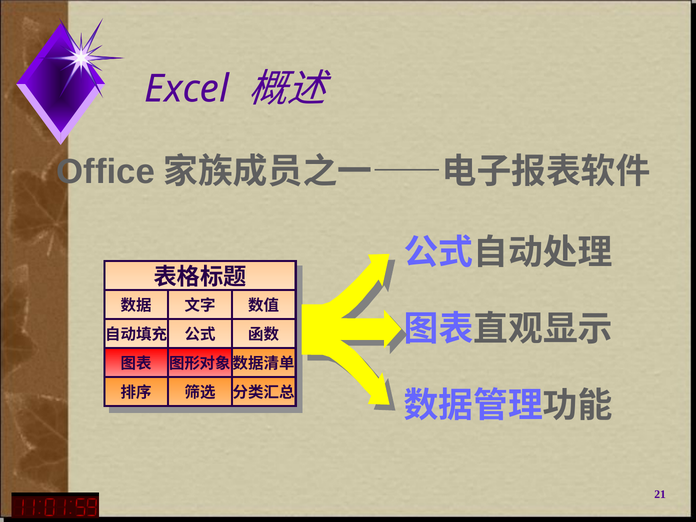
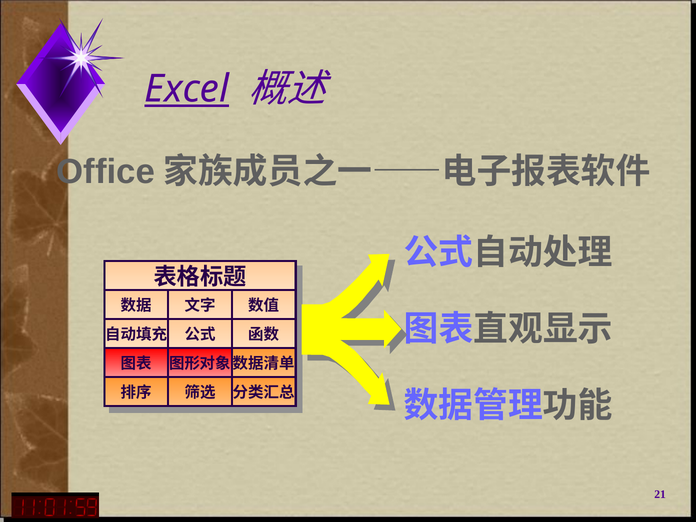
Excel underline: none -> present
